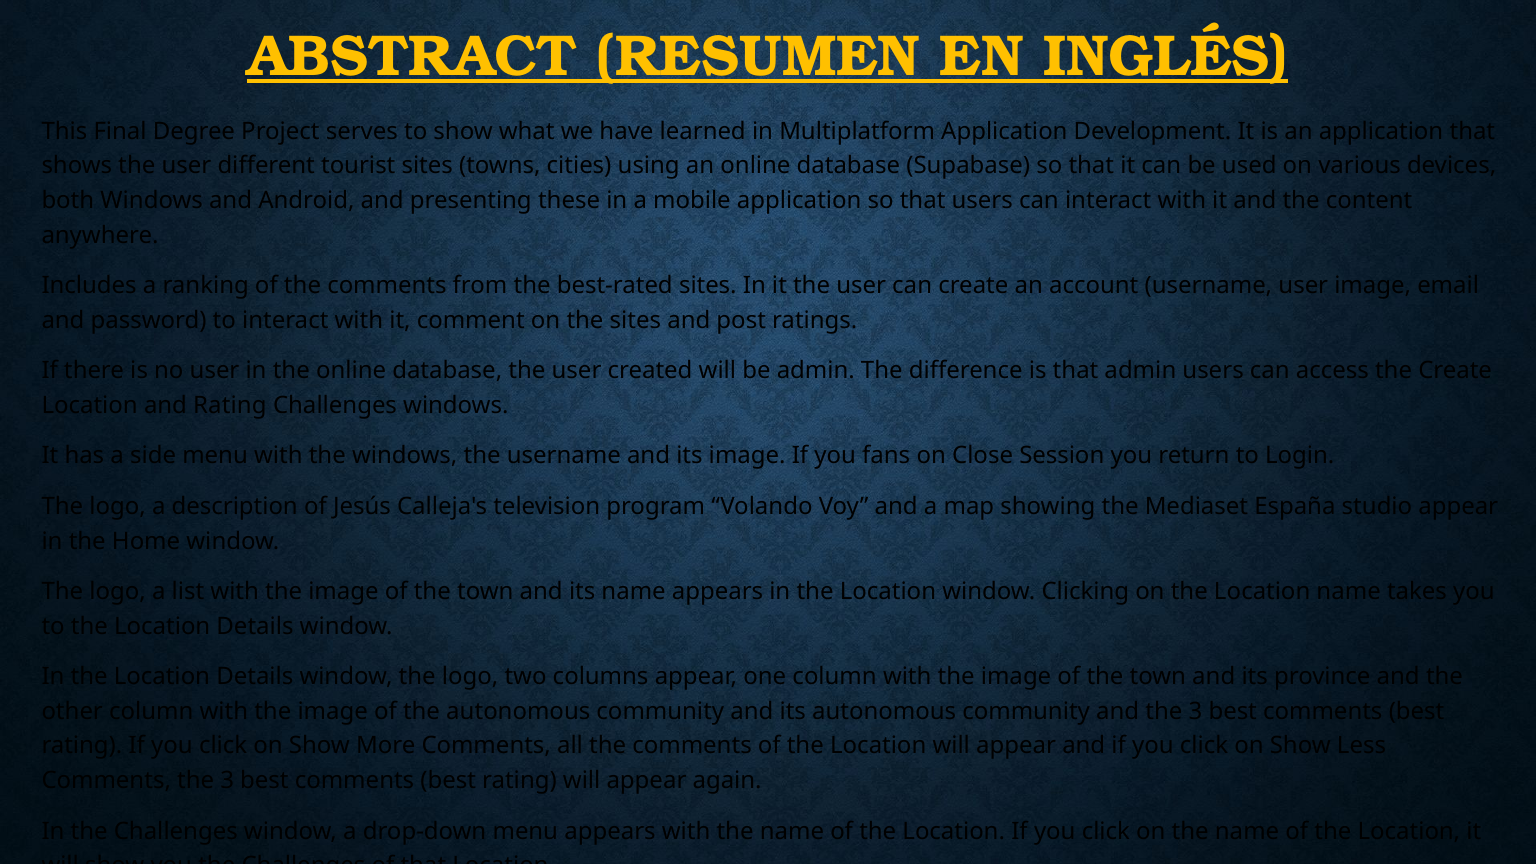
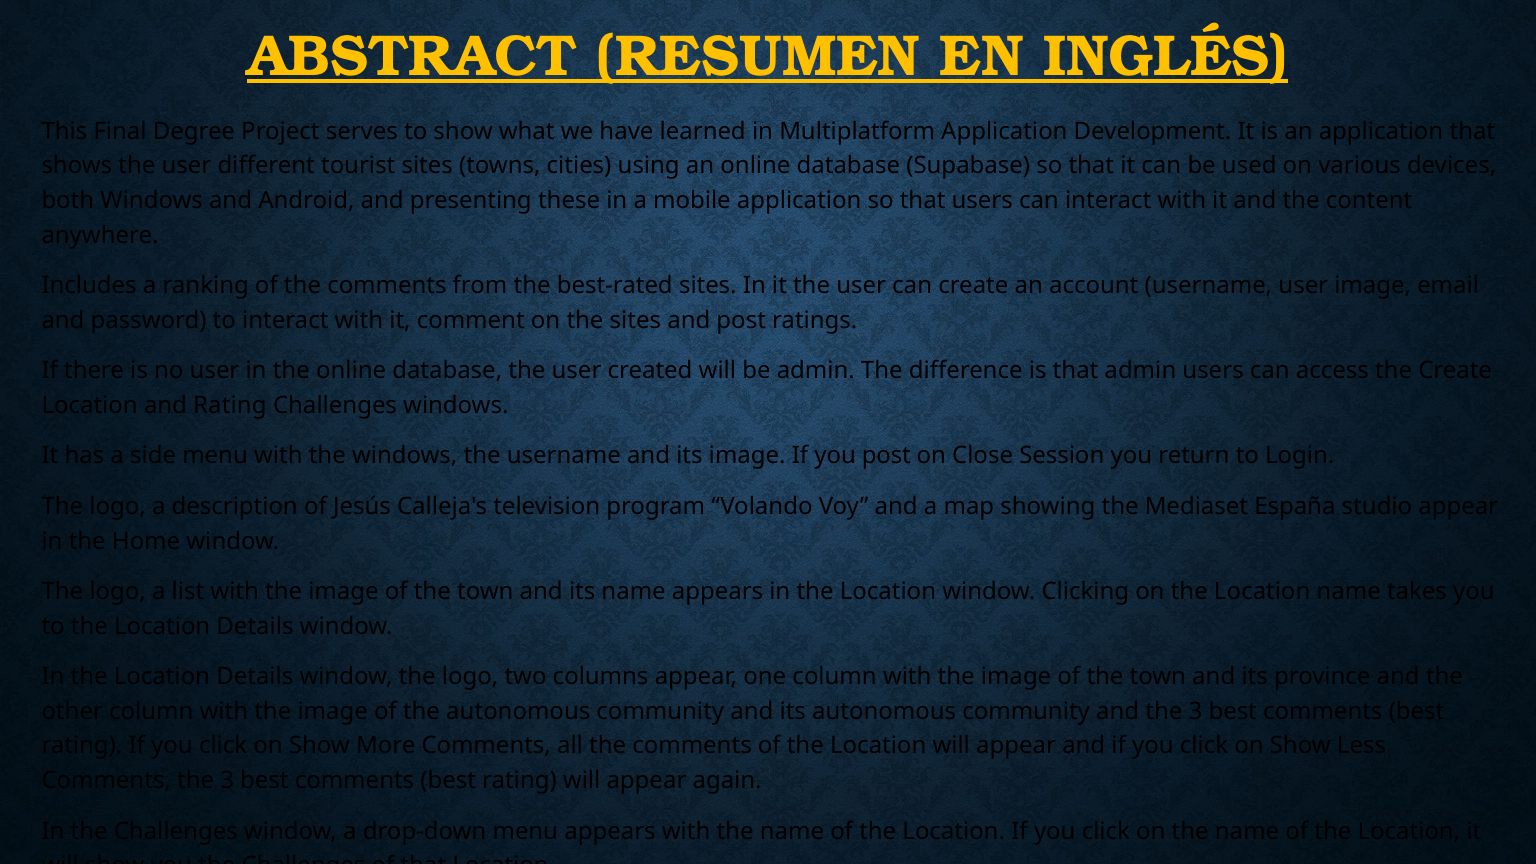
you fans: fans -> post
